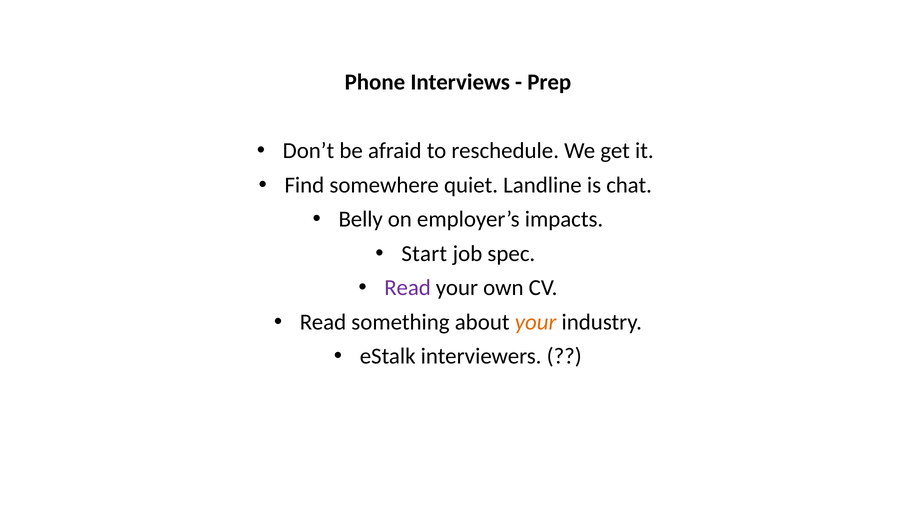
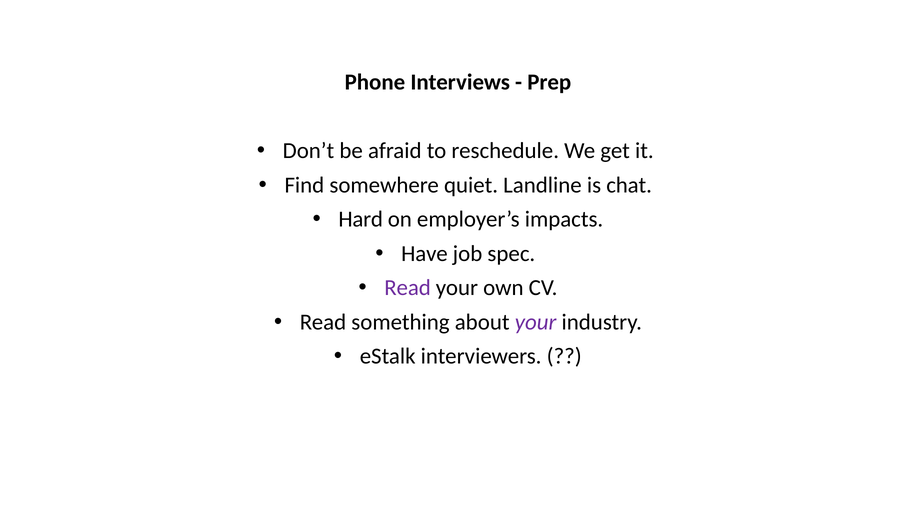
Belly: Belly -> Hard
Start: Start -> Have
your at (536, 322) colour: orange -> purple
